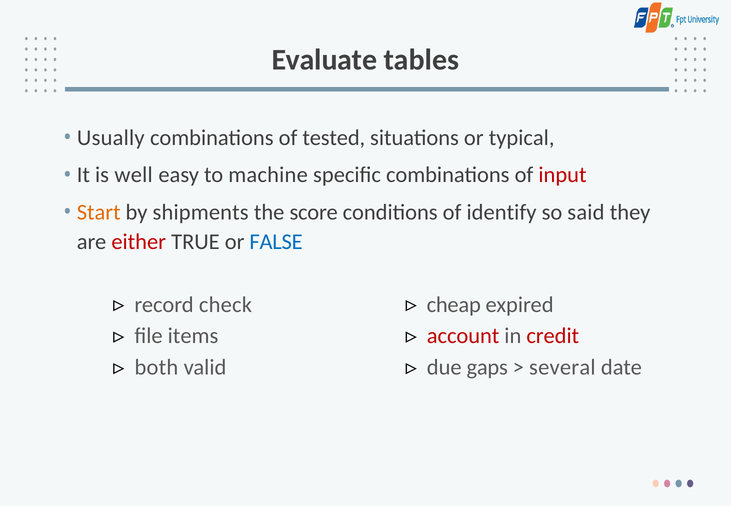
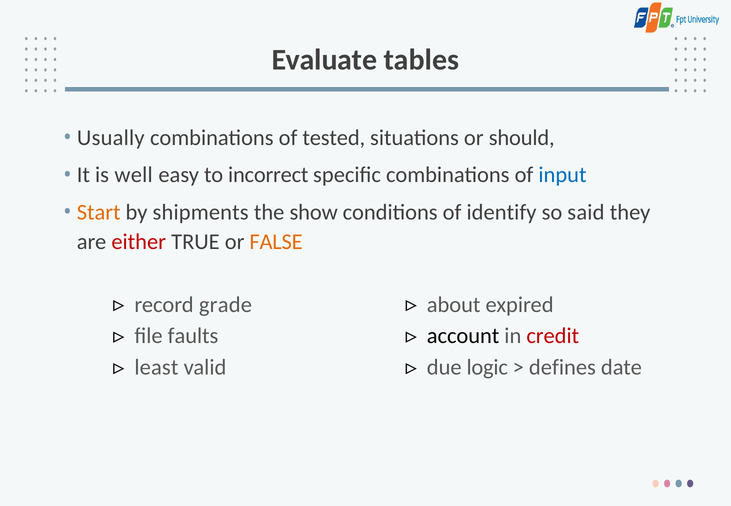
typical: typical -> should
machine: machine -> incorrect
input colour: red -> blue
score: score -> show
FALSE colour: blue -> orange
check: check -> grade
cheap: cheap -> about
items: items -> faults
account colour: red -> black
both: both -> least
gaps: gaps -> logic
several: several -> defines
